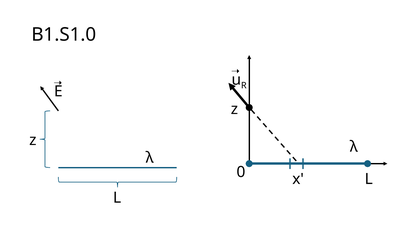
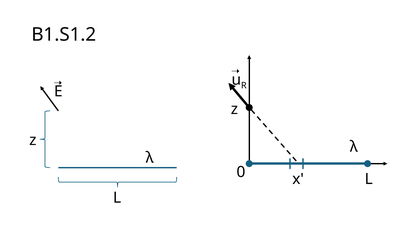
B1.S1.0: B1.S1.0 -> B1.S1.2
